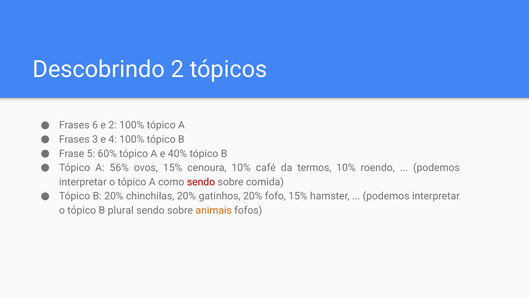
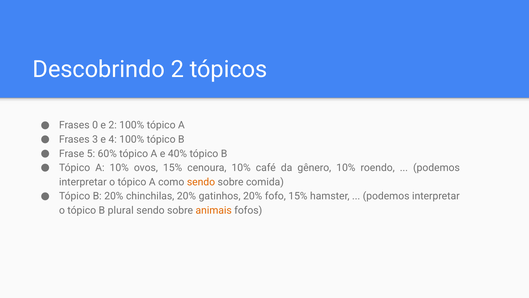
6: 6 -> 0
A 56%: 56% -> 10%
termos: termos -> gênero
sendo at (201, 182) colour: red -> orange
